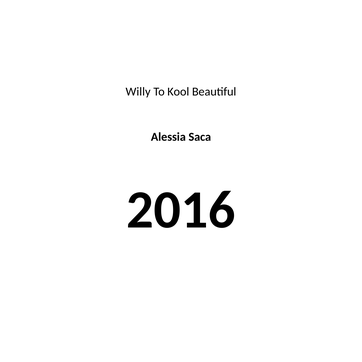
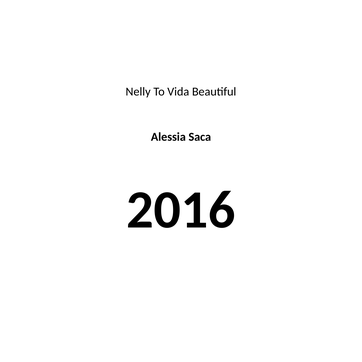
Willy: Willy -> Nelly
Kool: Kool -> Vida
